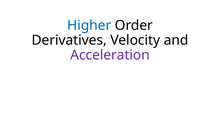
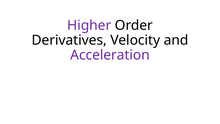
Higher colour: blue -> purple
